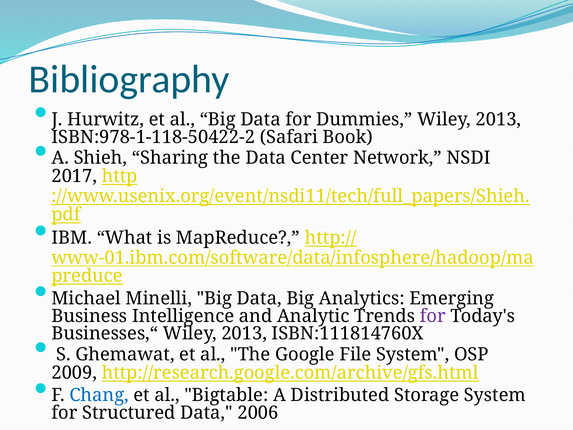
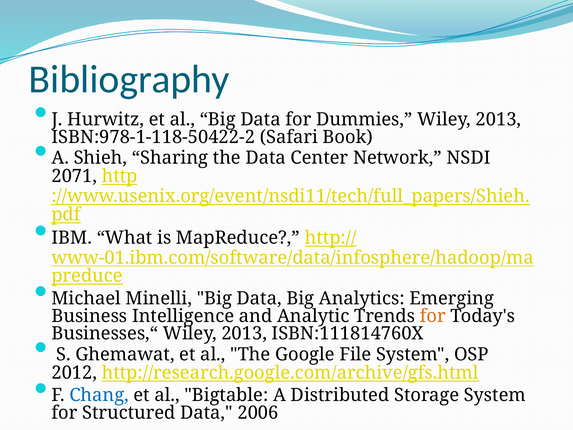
2017: 2017 -> 2071
for at (433, 316) colour: purple -> orange
2009: 2009 -> 2012
